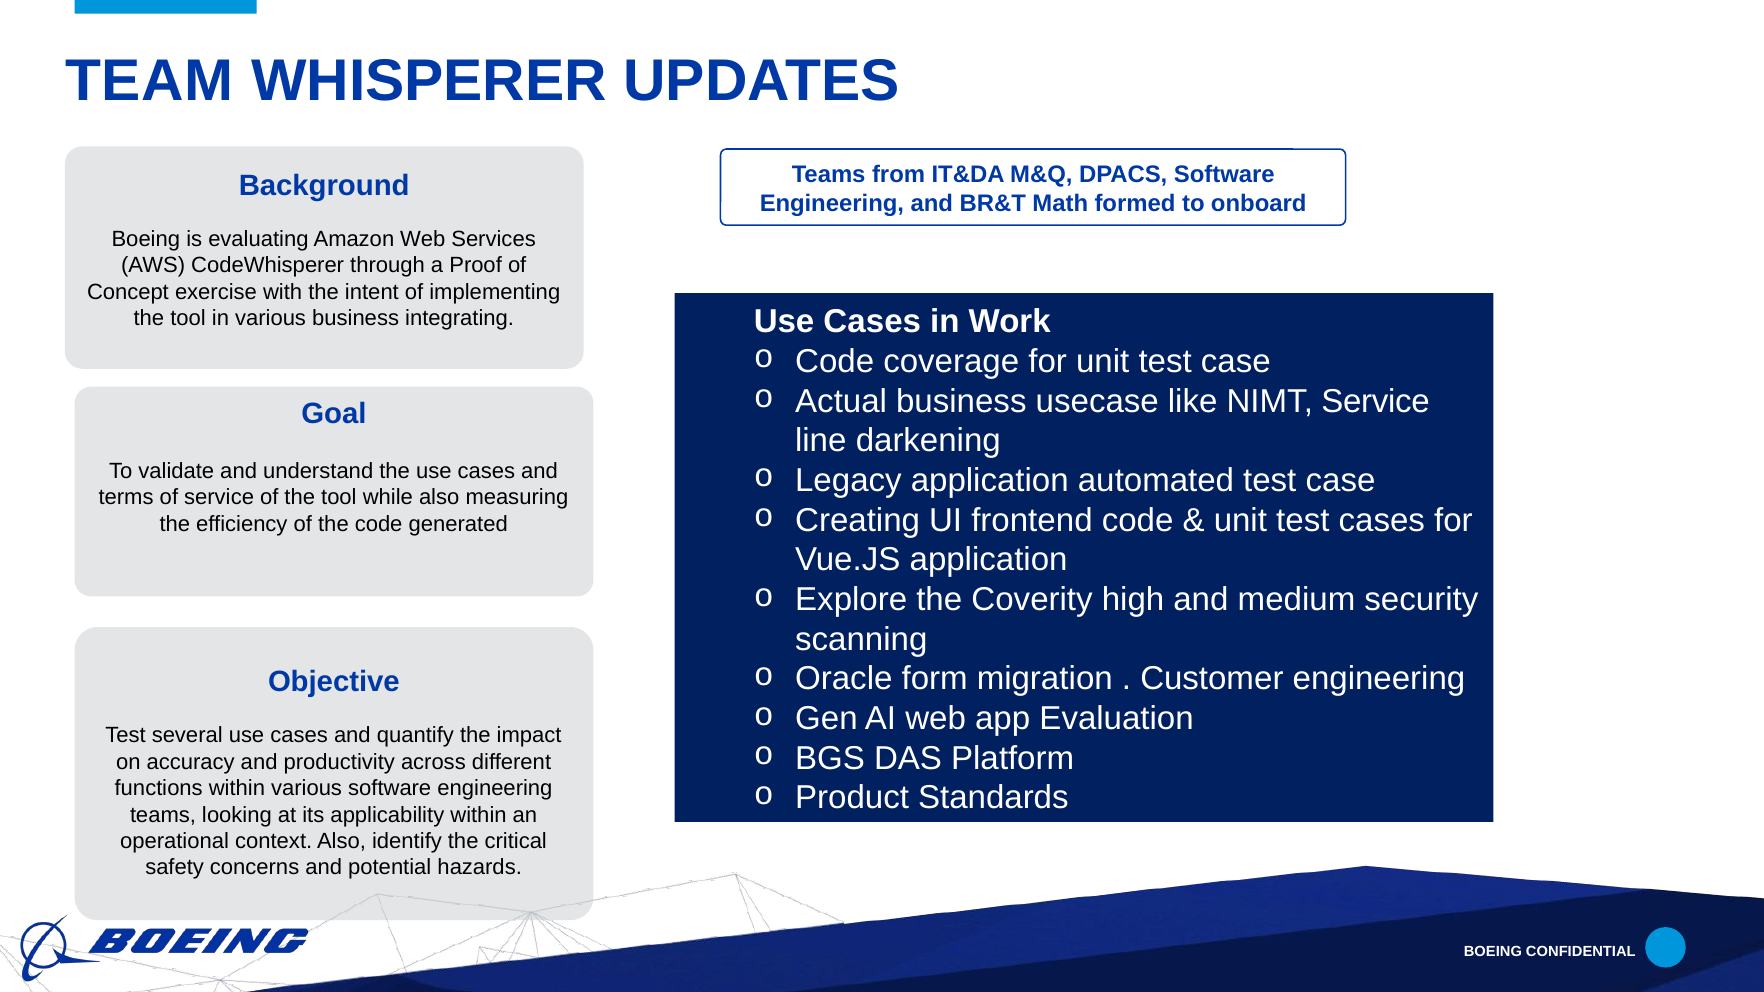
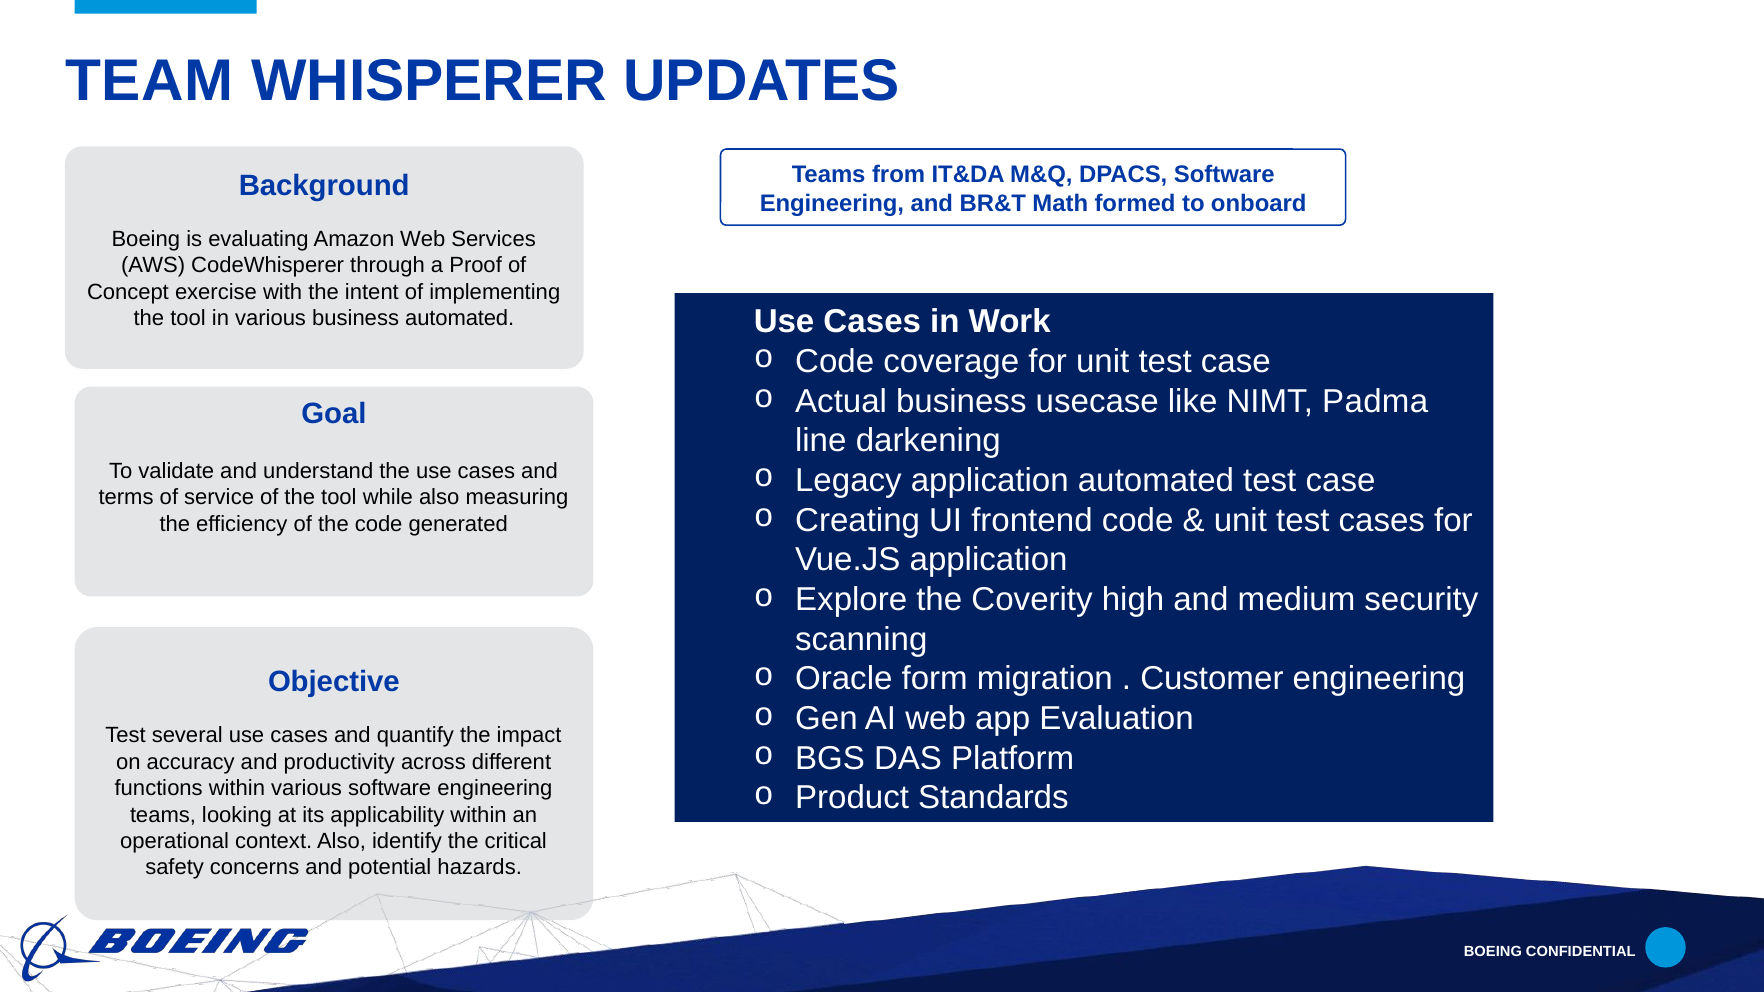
business integrating: integrating -> automated
NIMT Service: Service -> Padma
